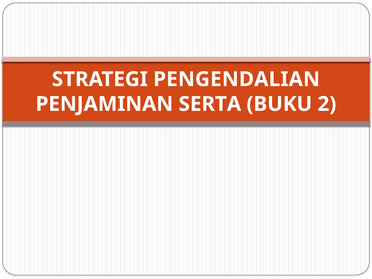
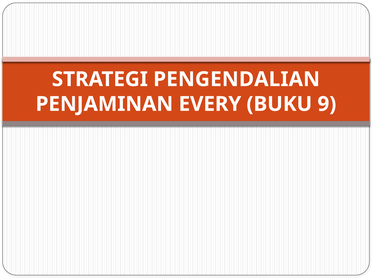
SERTA: SERTA -> EVERY
2: 2 -> 9
